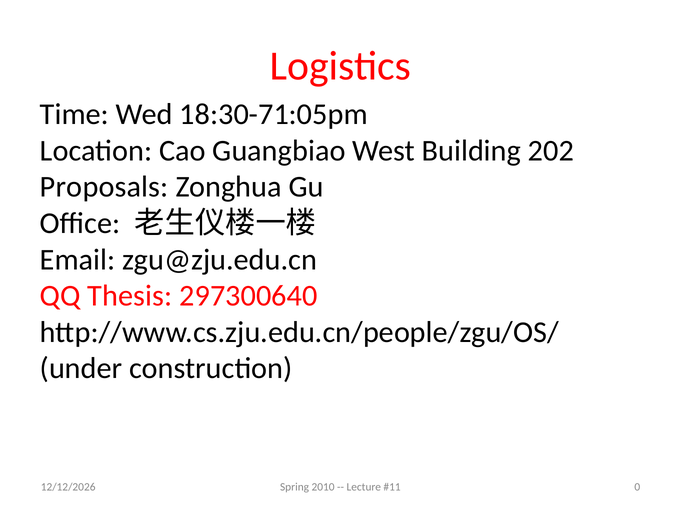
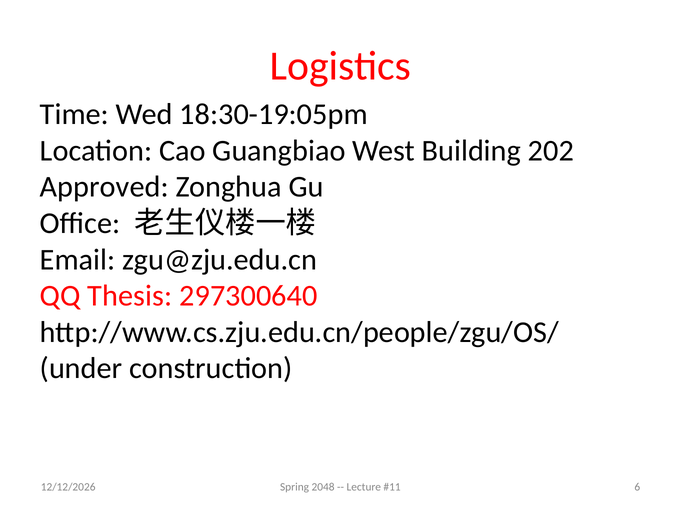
18:30-71:05pm: 18:30-71:05pm -> 18:30-19:05pm
Proposals: Proposals -> Approved
2010: 2010 -> 2048
0: 0 -> 6
